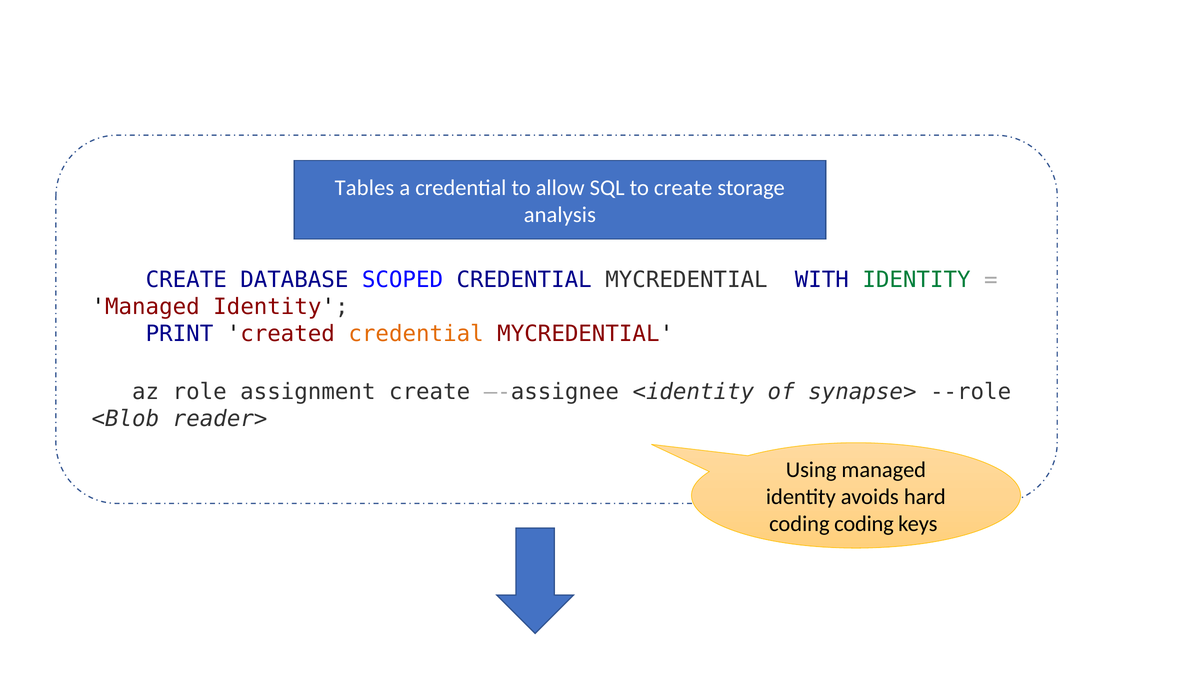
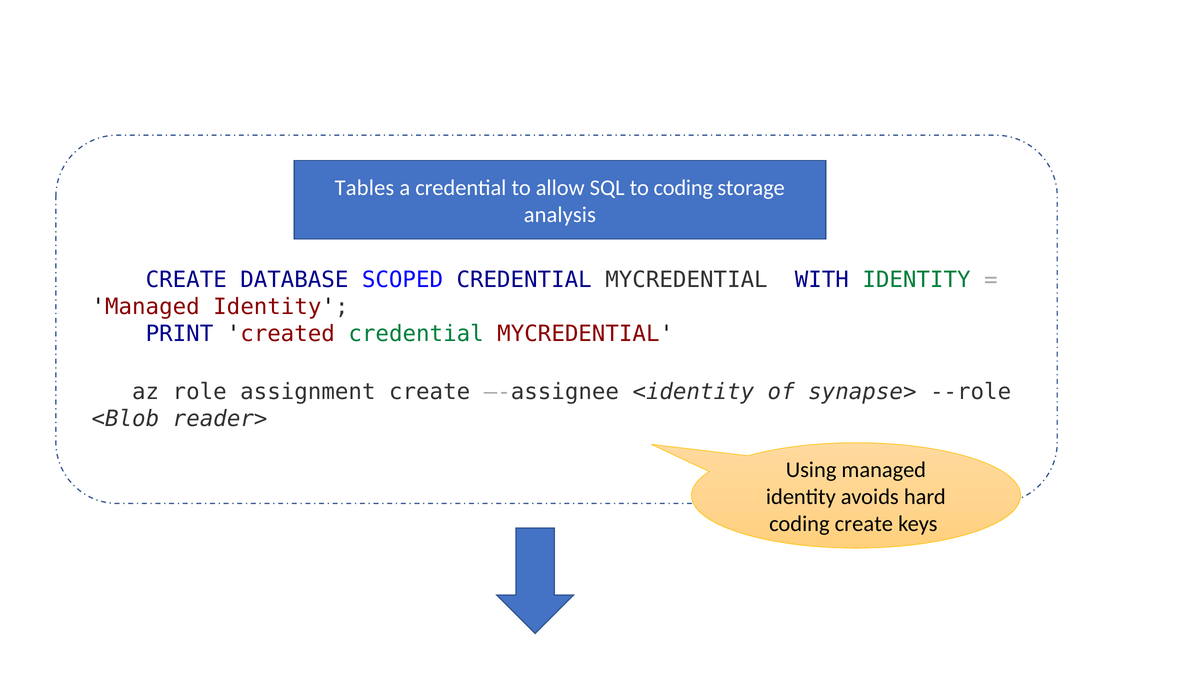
to create: create -> coding
credential at (416, 334) colour: orange -> green
coding coding: coding -> create
